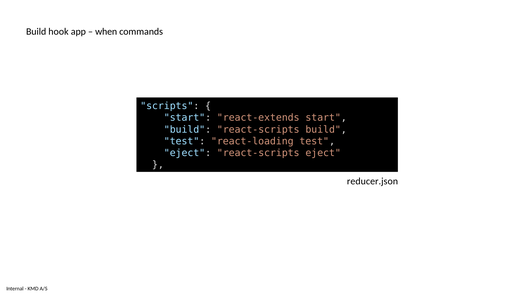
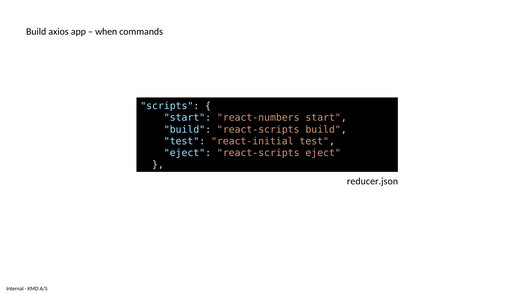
hook: hook -> axios
react-extends: react-extends -> react-numbers
react-loading: react-loading -> react-initial
